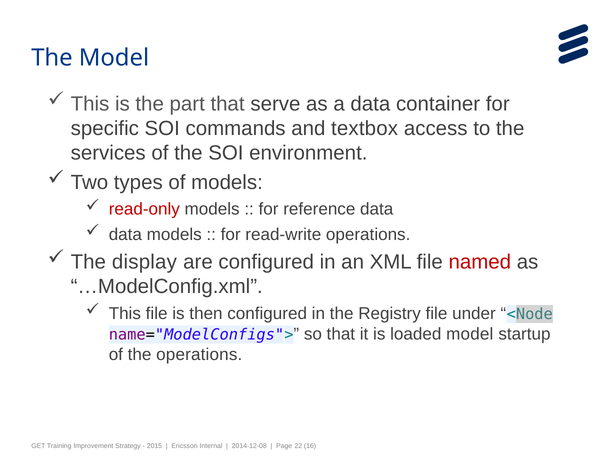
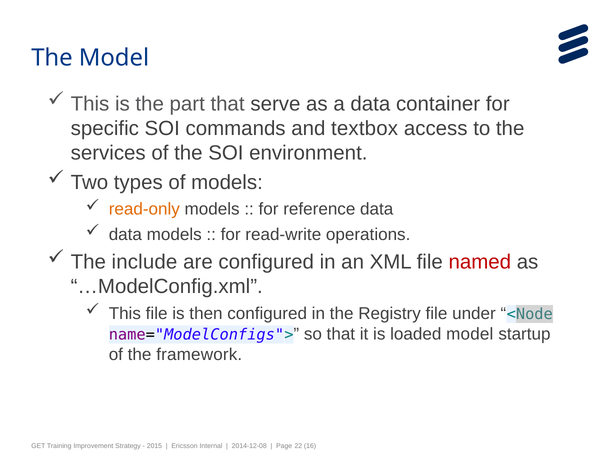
read-only colour: red -> orange
display: display -> include
the operations: operations -> framework
